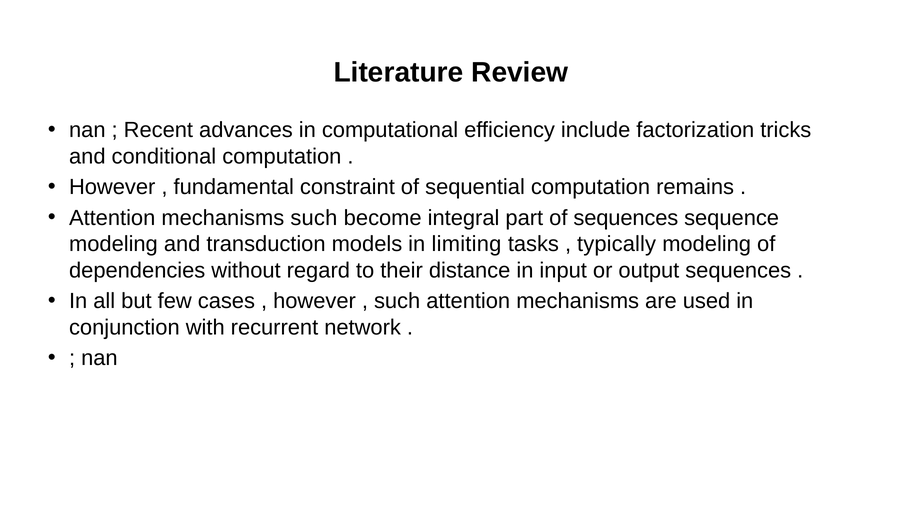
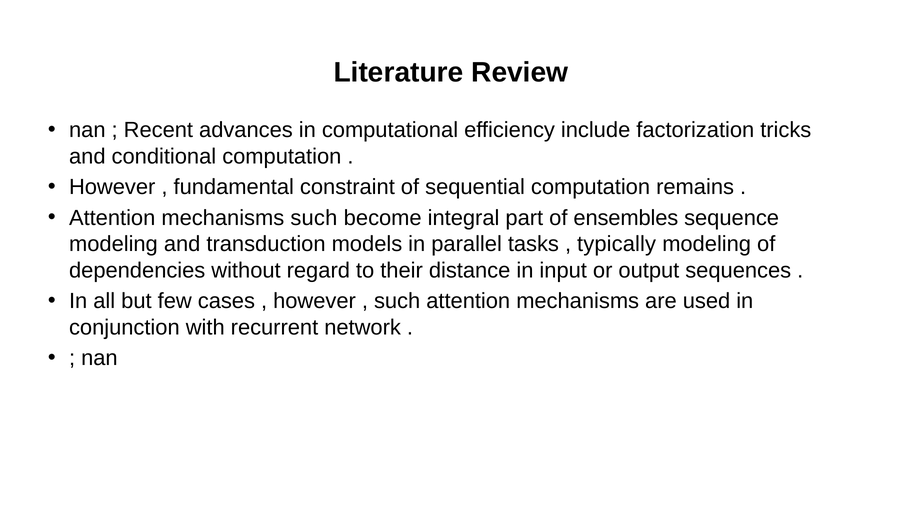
of sequences: sequences -> ensembles
limiting: limiting -> parallel
